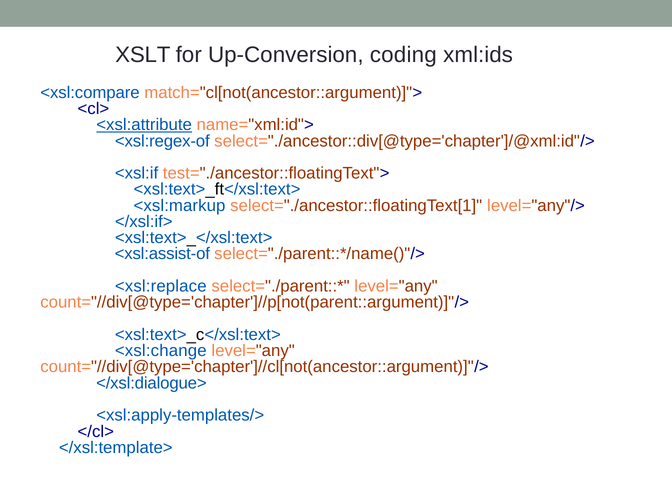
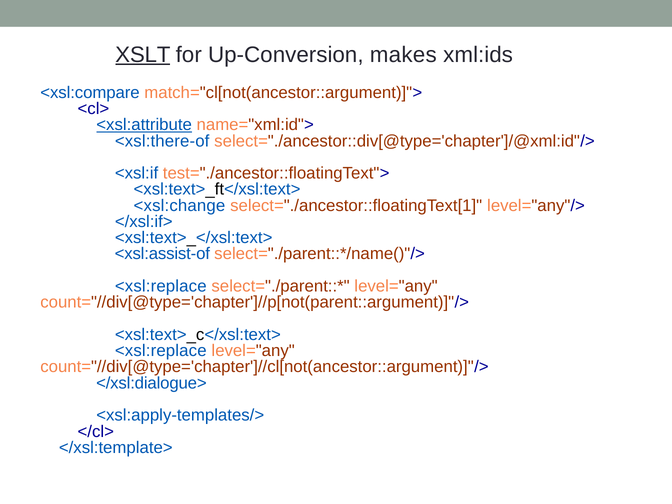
XSLT underline: none -> present
coding: coding -> makes
<xsl:regex-of: <xsl:regex-of -> <xsl:there-of
<xsl:markup: <xsl:markup -> <xsl:change
<xsl:change at (161, 351): <xsl:change -> <xsl:replace
